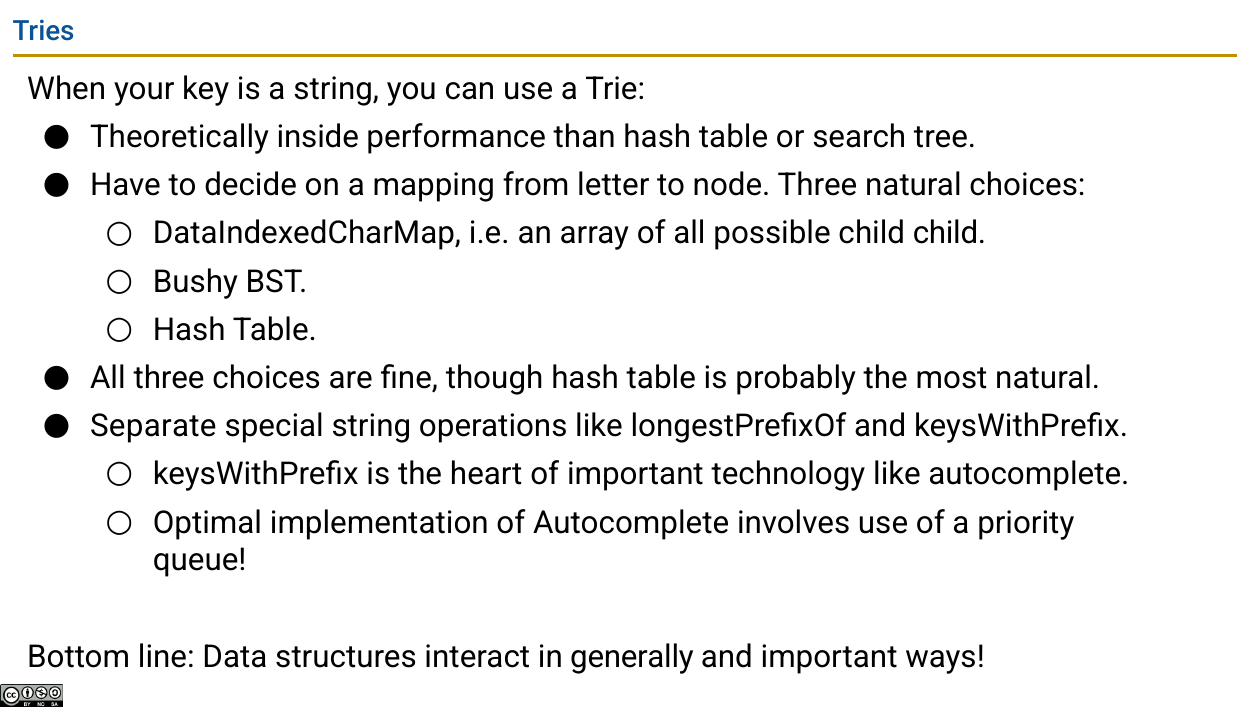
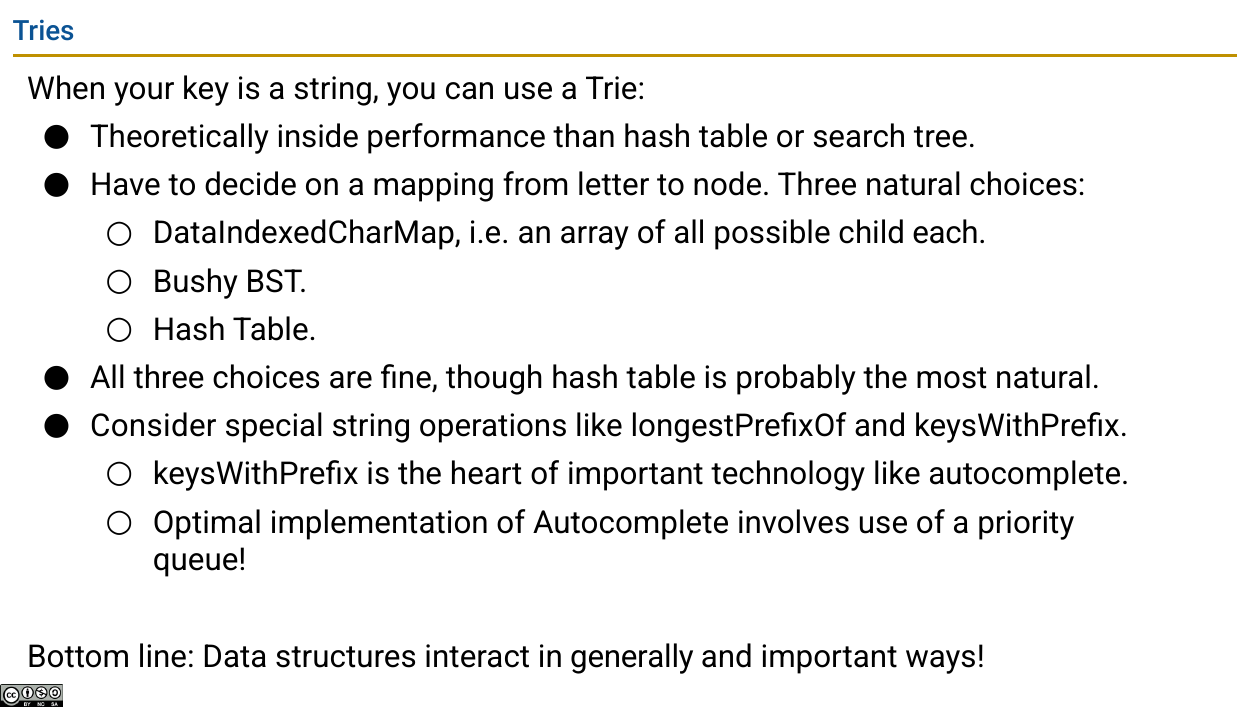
child child: child -> each
Separate: Separate -> Consider
